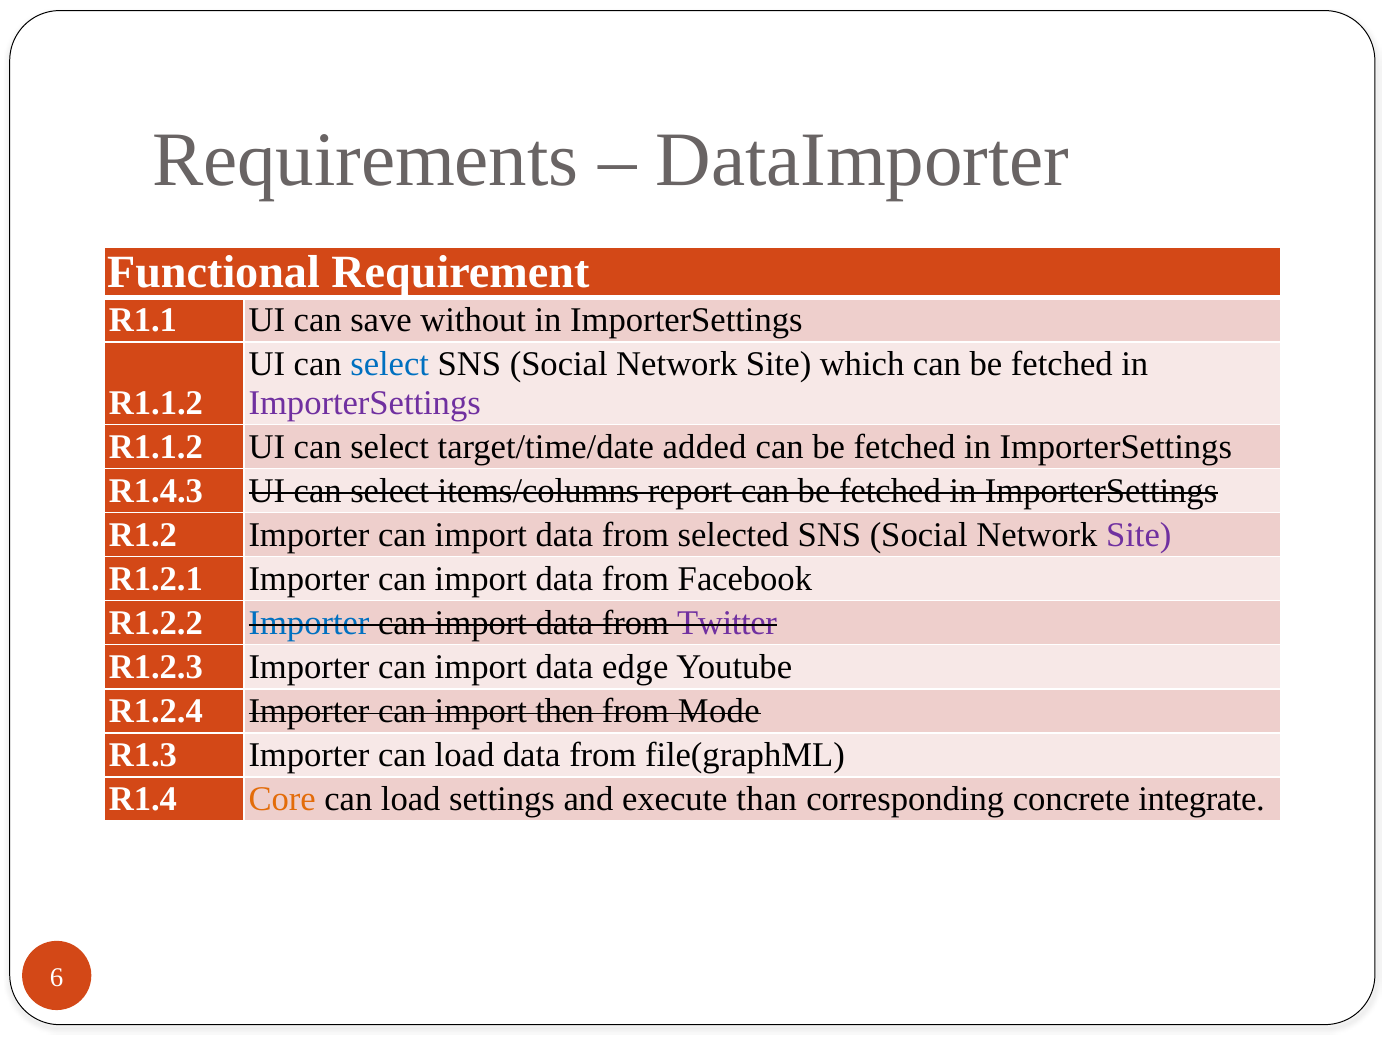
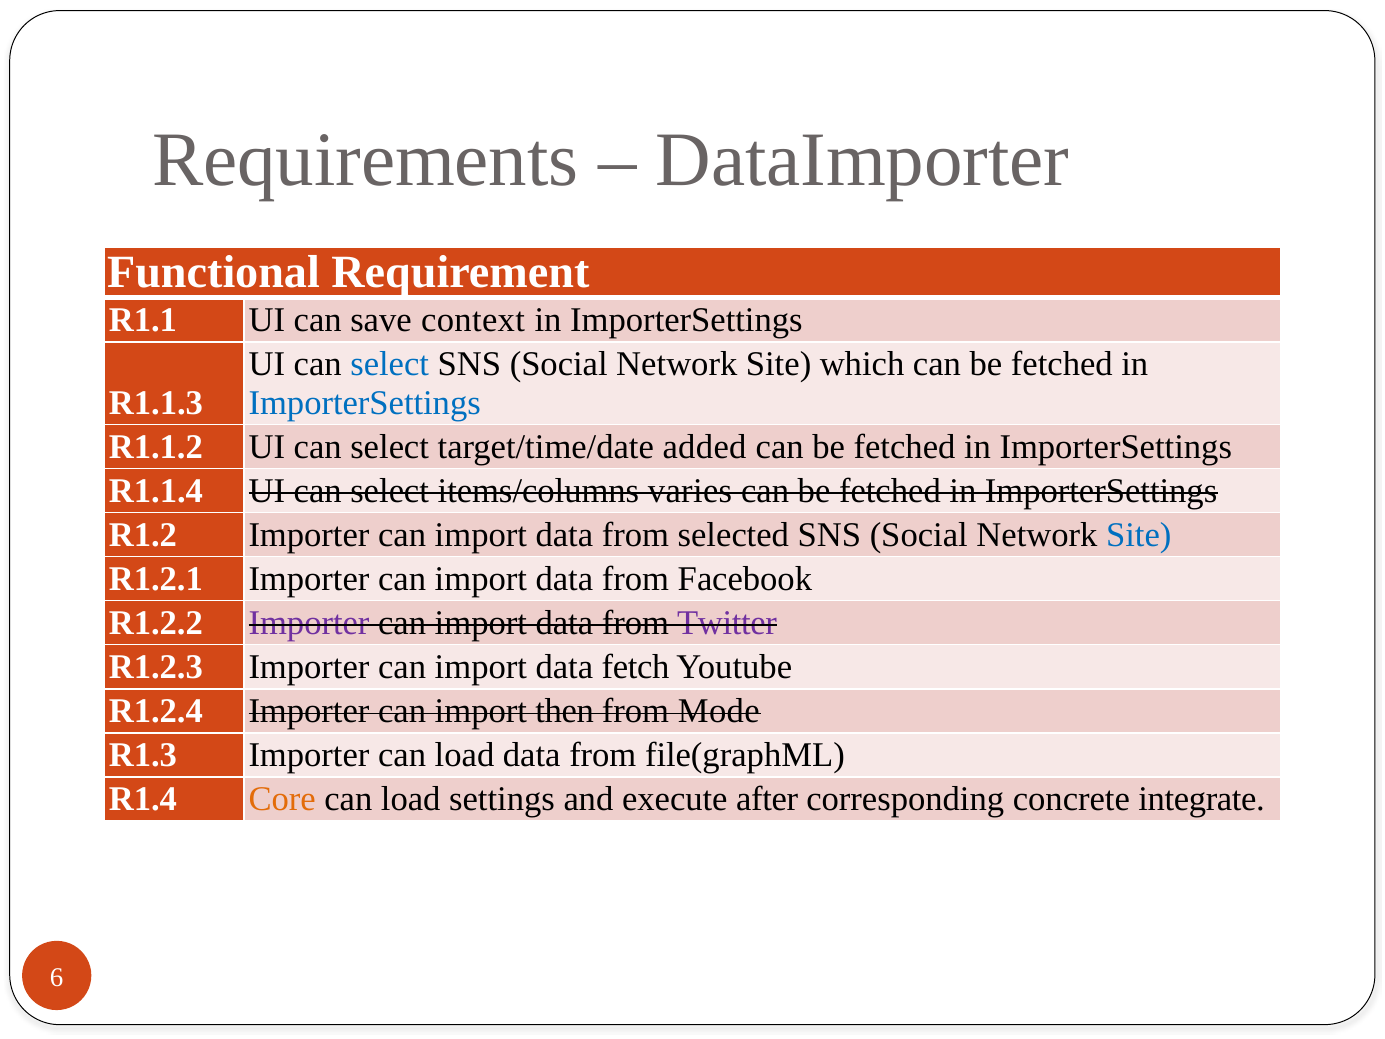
without: without -> context
R1.1.2 at (156, 403): R1.1.2 -> R1.1.3
ImporterSettings at (365, 403) colour: purple -> blue
R1.4.3: R1.4.3 -> R1.1.4
report: report -> varies
Site at (1139, 535) colour: purple -> blue
Importer at (309, 623) colour: blue -> purple
edge: edge -> fetch
than: than -> after
